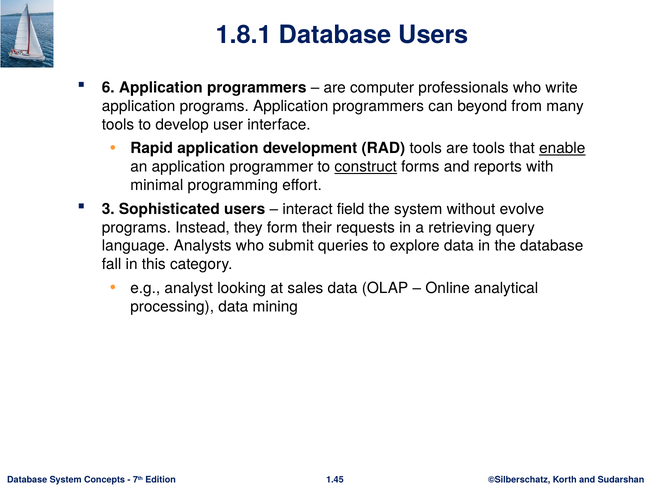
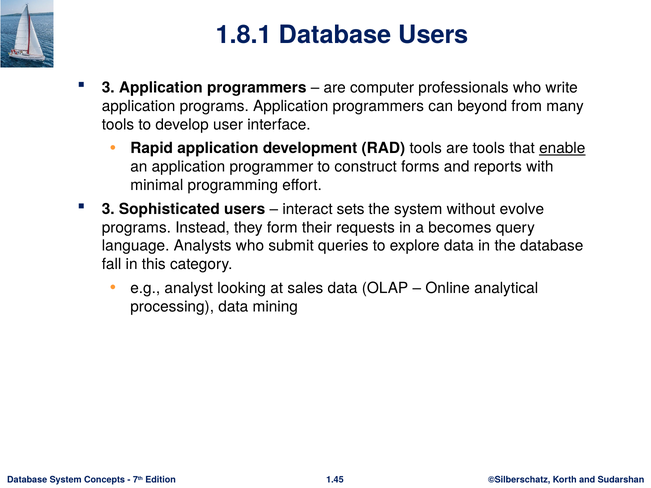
6 at (108, 88): 6 -> 3
construct underline: present -> none
field: field -> sets
retrieving: retrieving -> becomes
